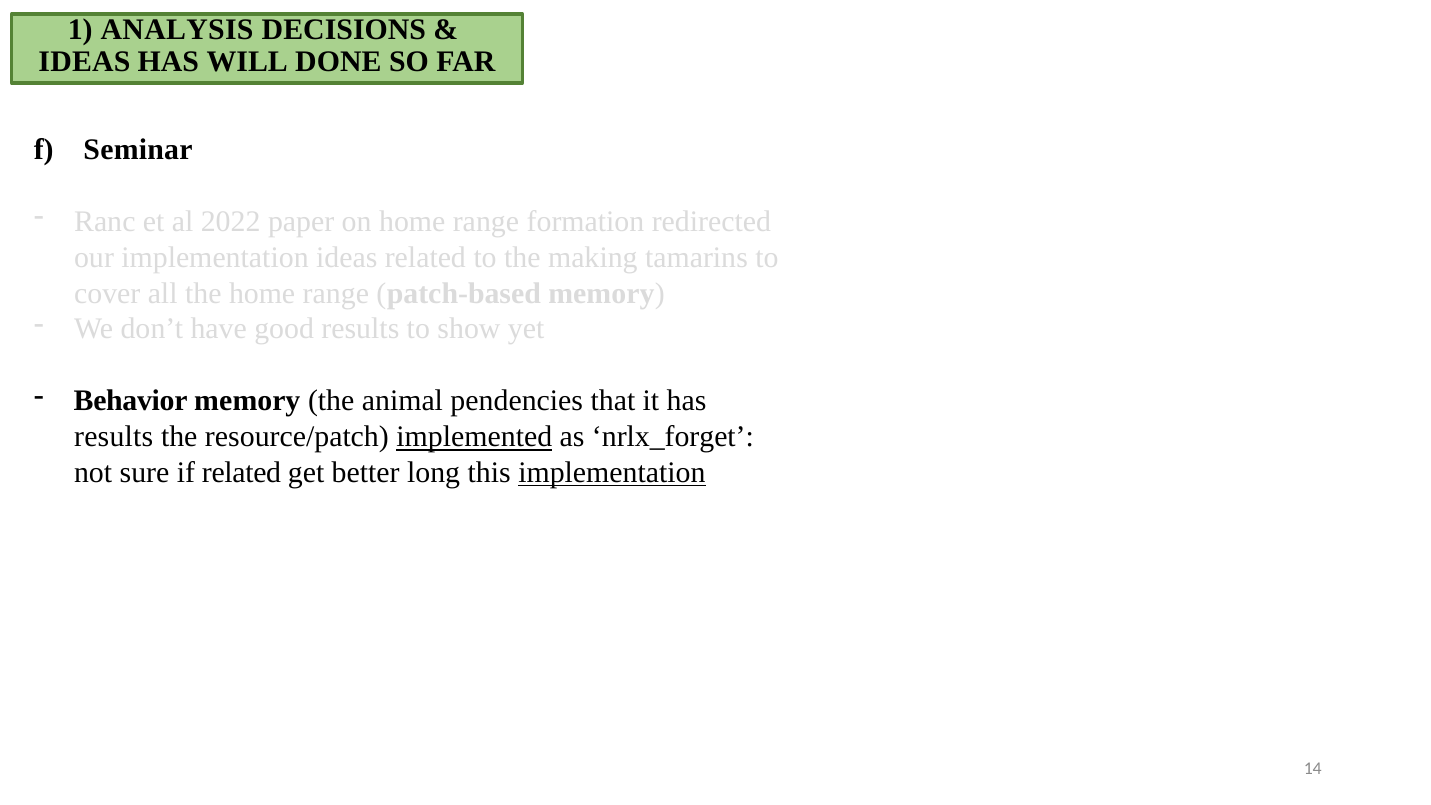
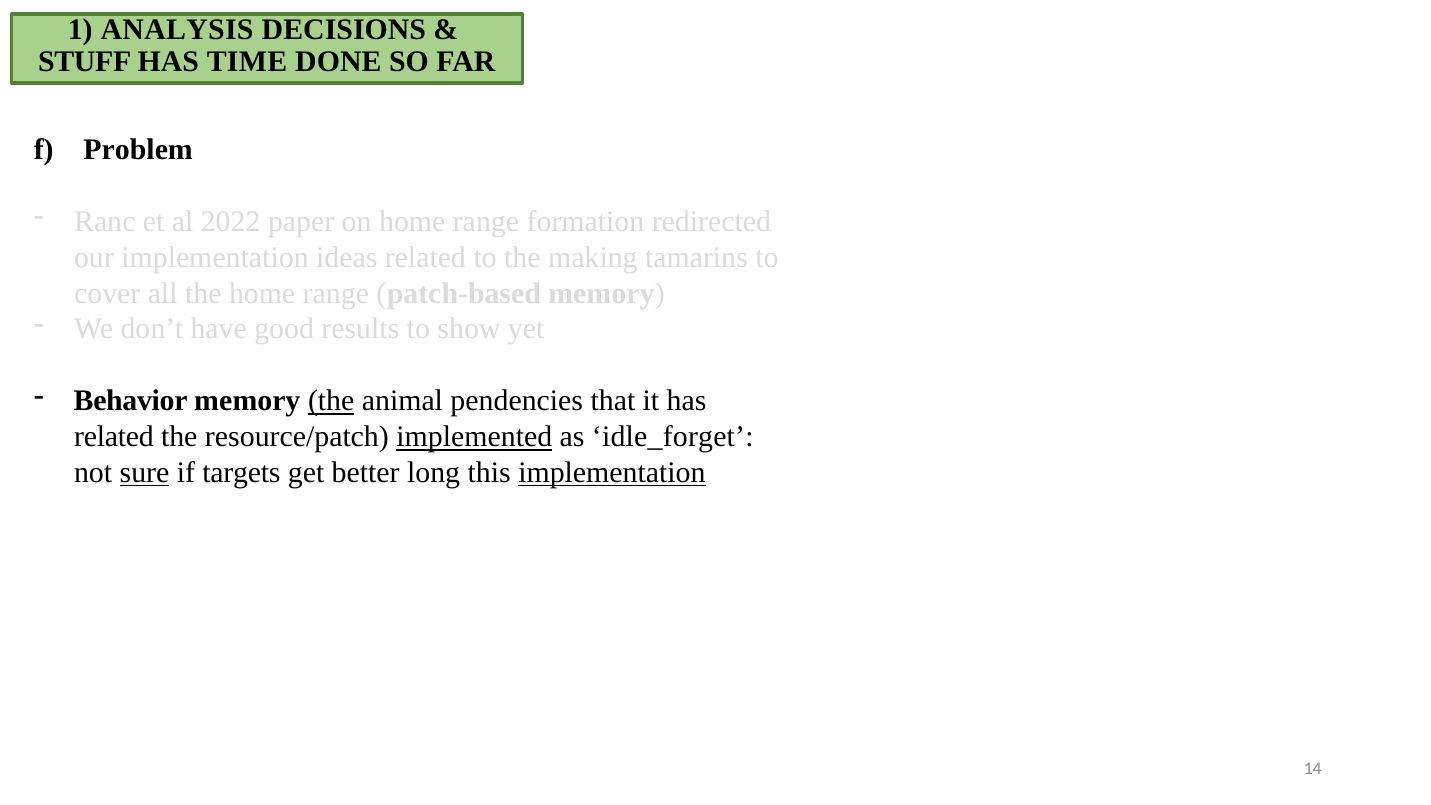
IDEAS at (84, 62): IDEAS -> STUFF
WILL: WILL -> TIME
Seminar: Seminar -> Problem
the at (331, 401) underline: none -> present
results at (114, 437): results -> related
nrlx_forget: nrlx_forget -> idle_forget
sure underline: none -> present
if related: related -> targets
